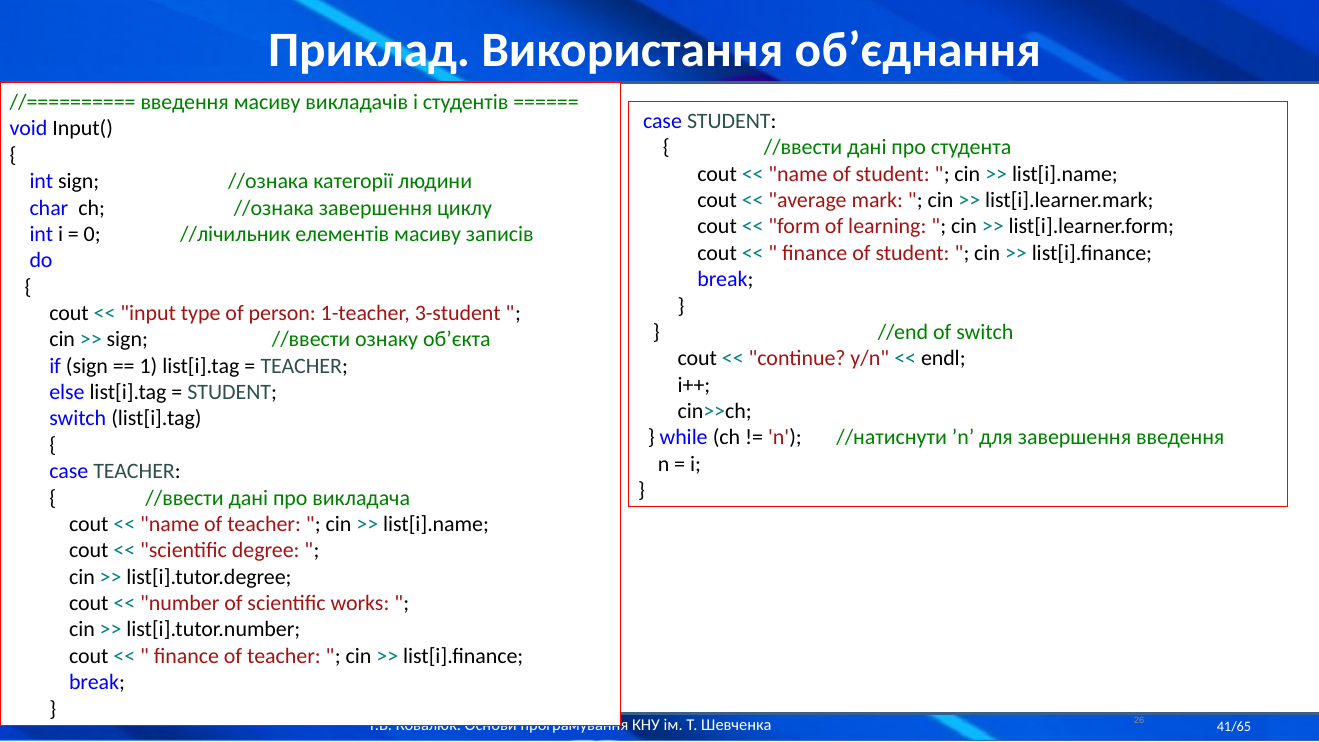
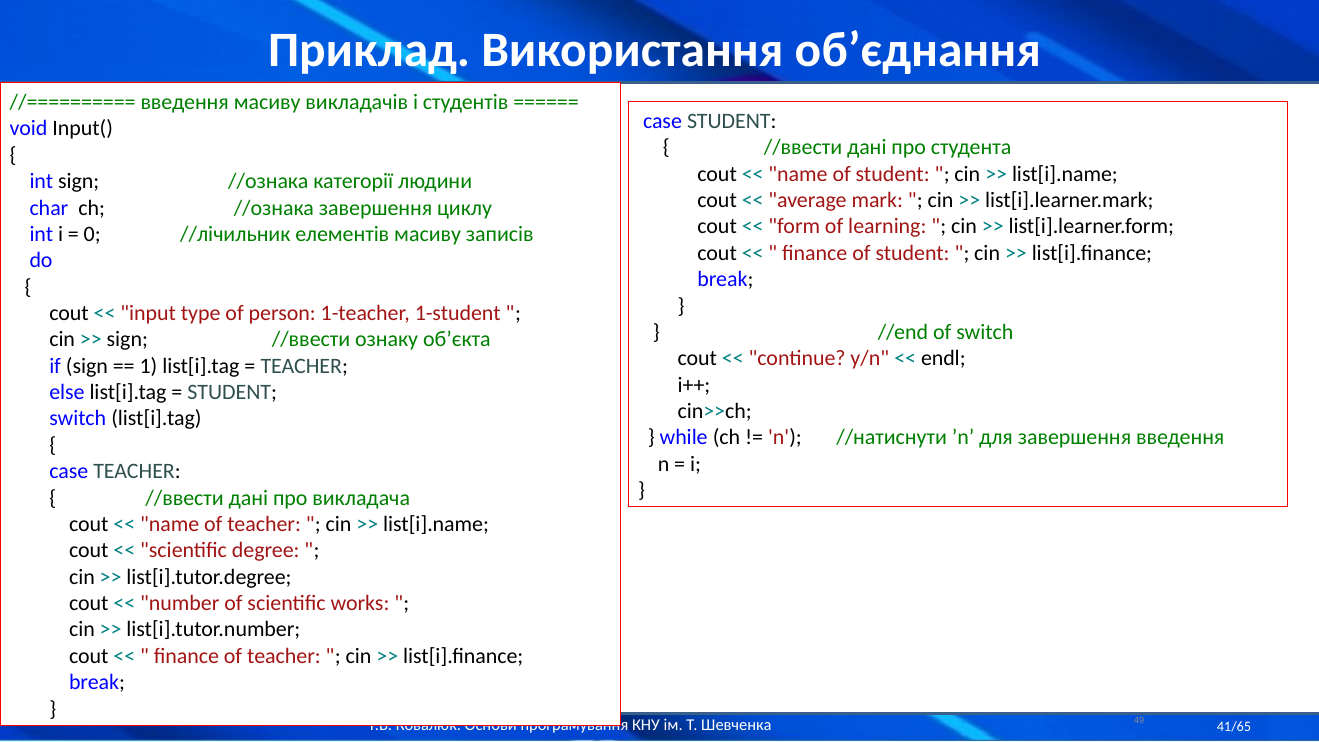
3-student: 3-student -> 1-student
26: 26 -> 49
